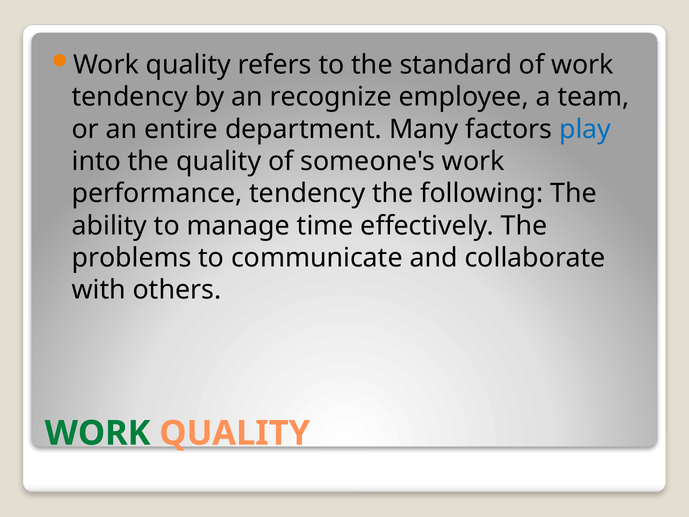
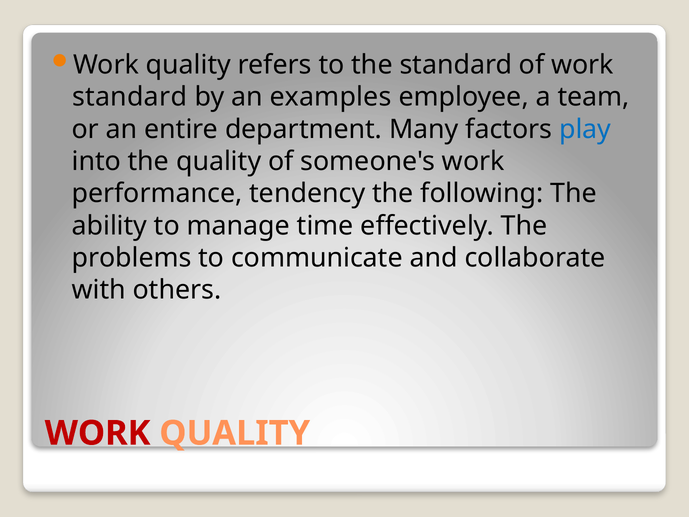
tendency at (130, 97): tendency -> standard
recognize: recognize -> examples
WORK at (98, 433) colour: green -> red
